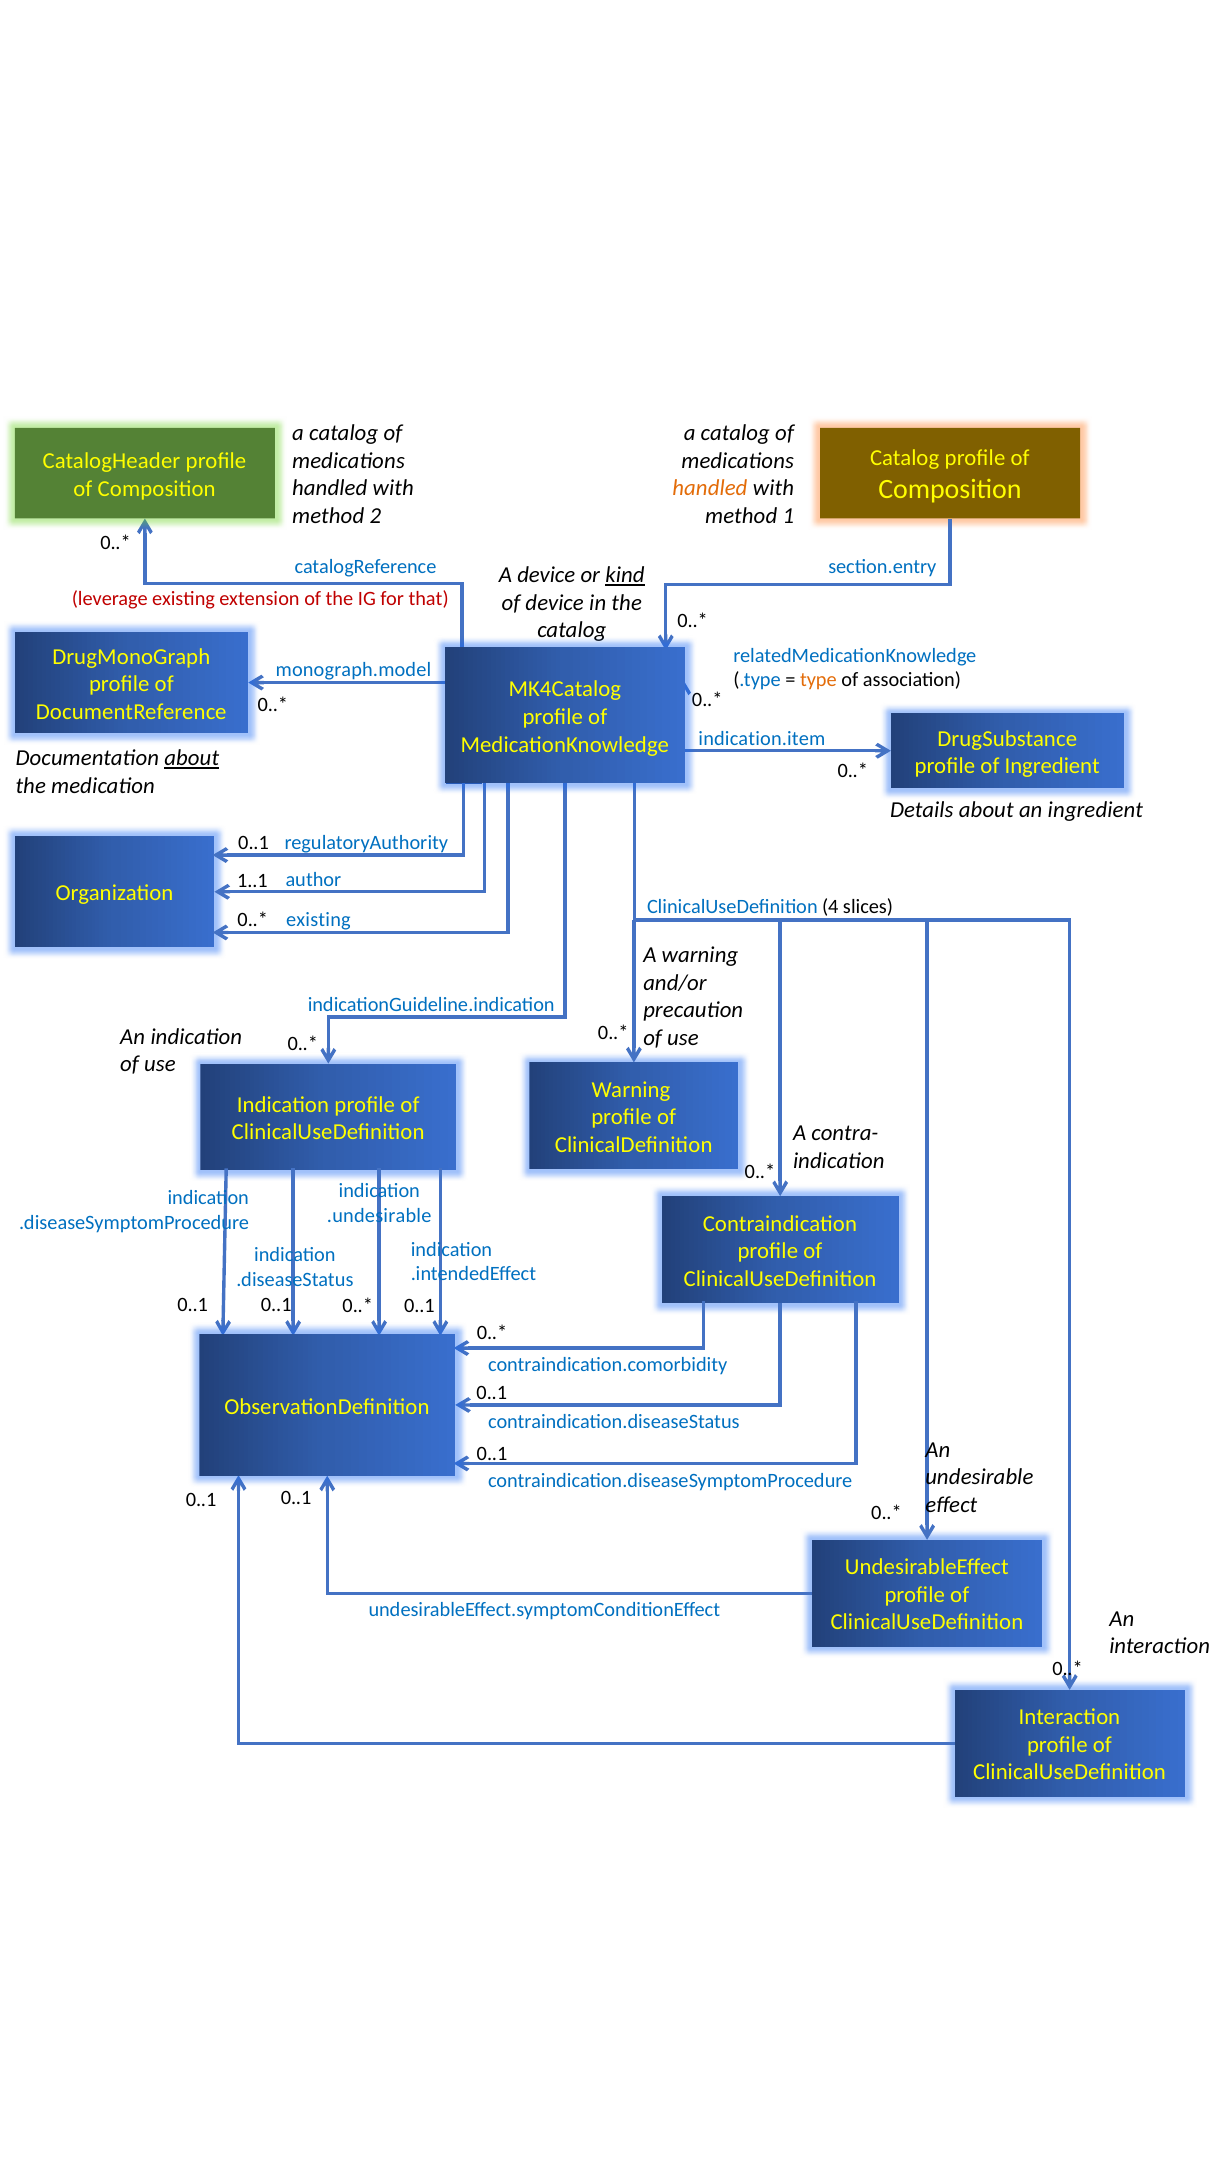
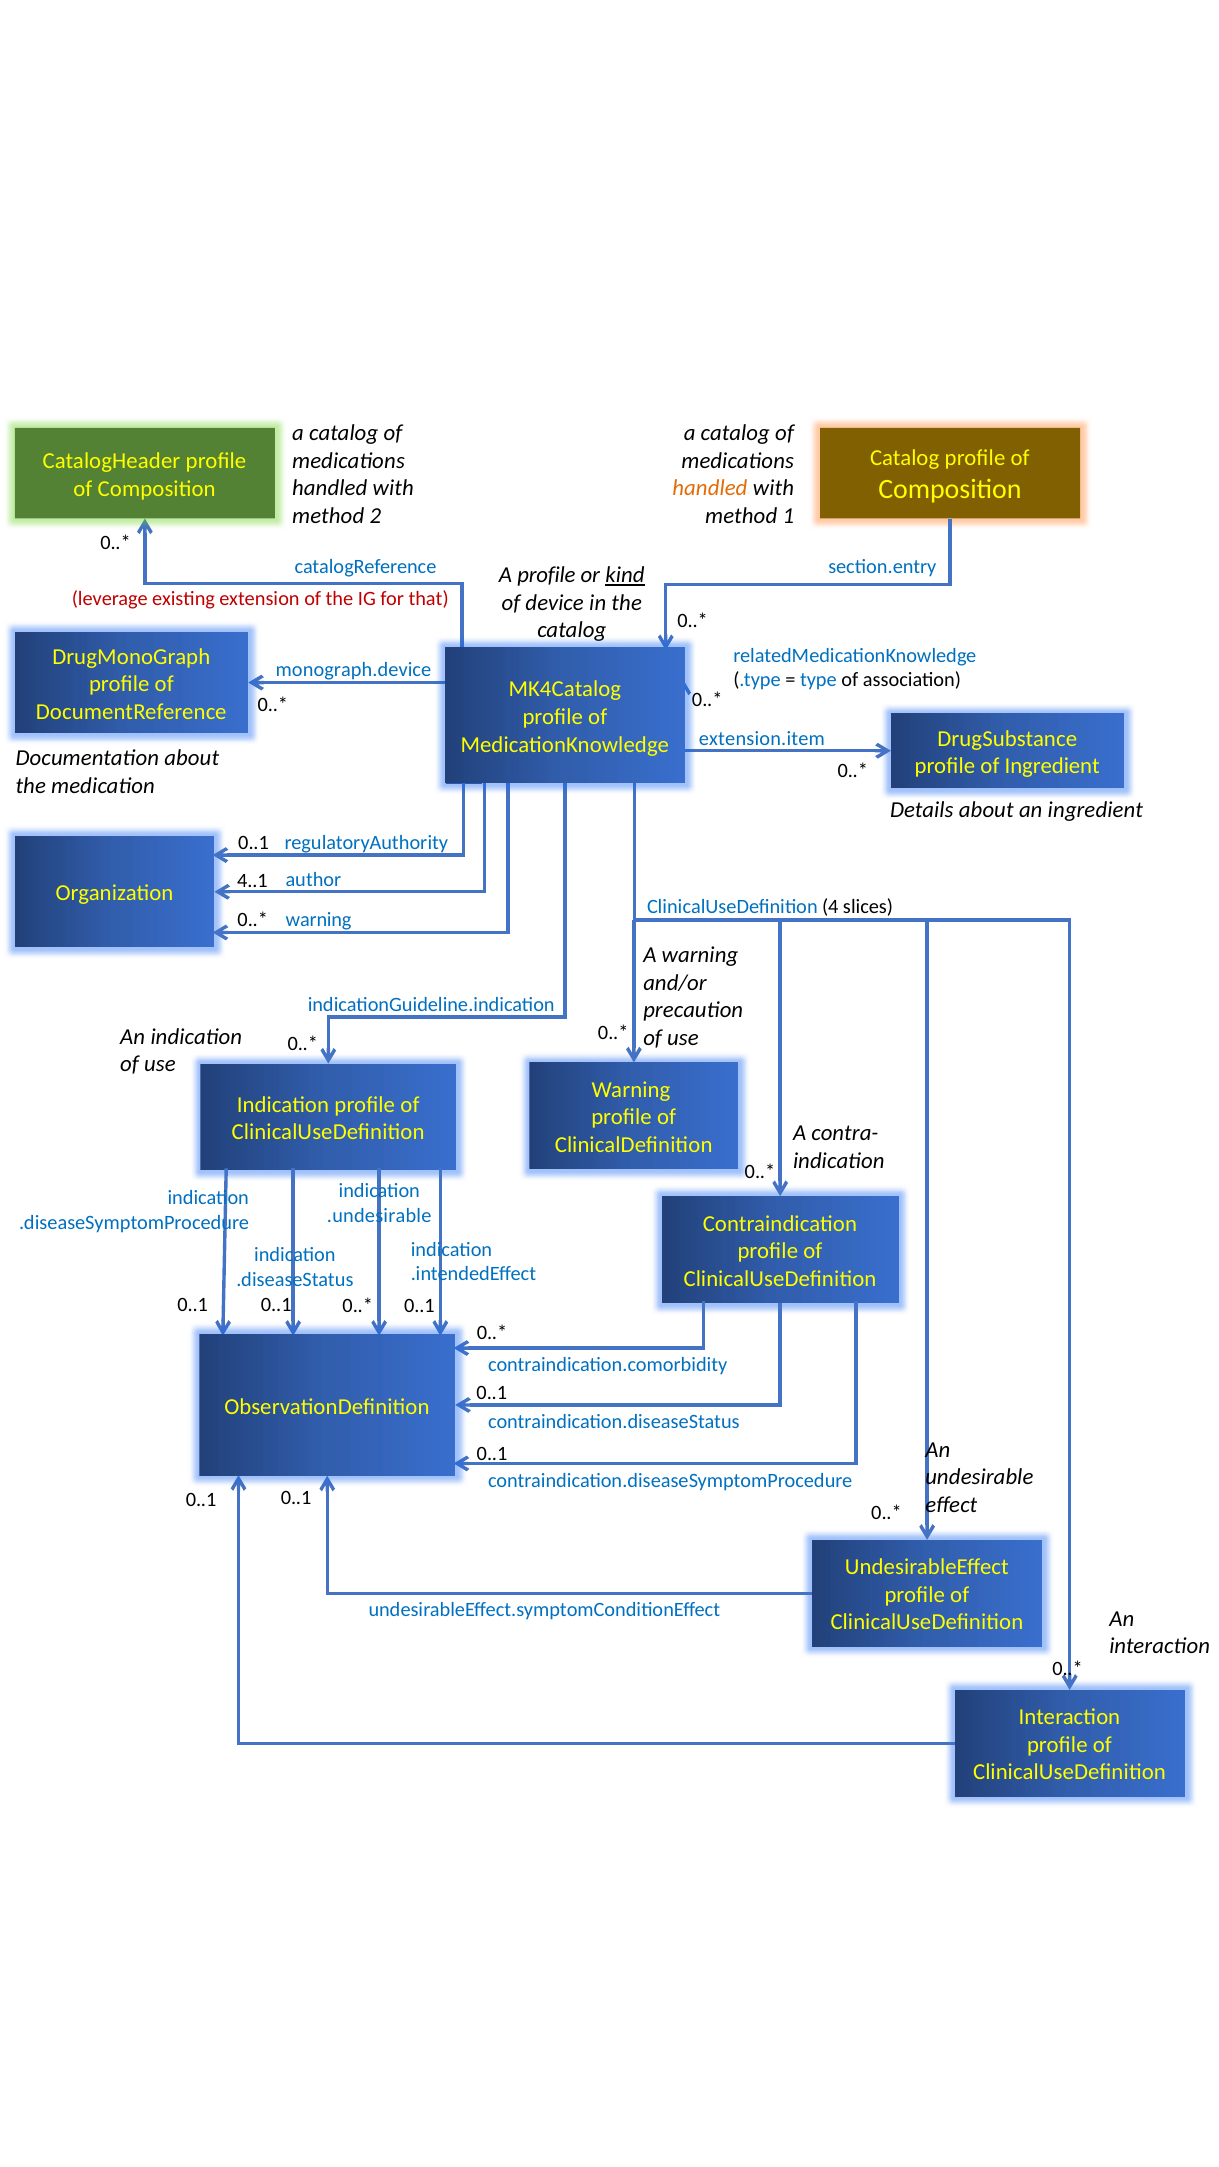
A device: device -> profile
monograph.model: monograph.model -> monograph.device
type colour: orange -> blue
indication.item: indication.item -> extension.item
about at (192, 758) underline: present -> none
1..1: 1..1 -> 4..1
existing at (318, 920): existing -> warning
